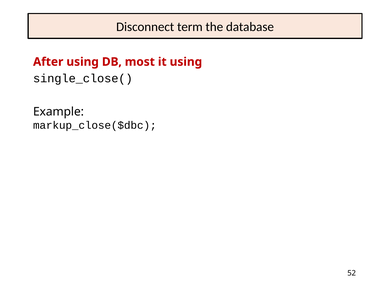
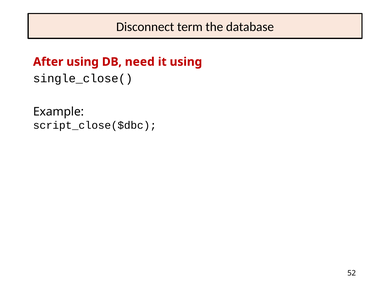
most: most -> need
markup_close($dbc: markup_close($dbc -> script_close($dbc
